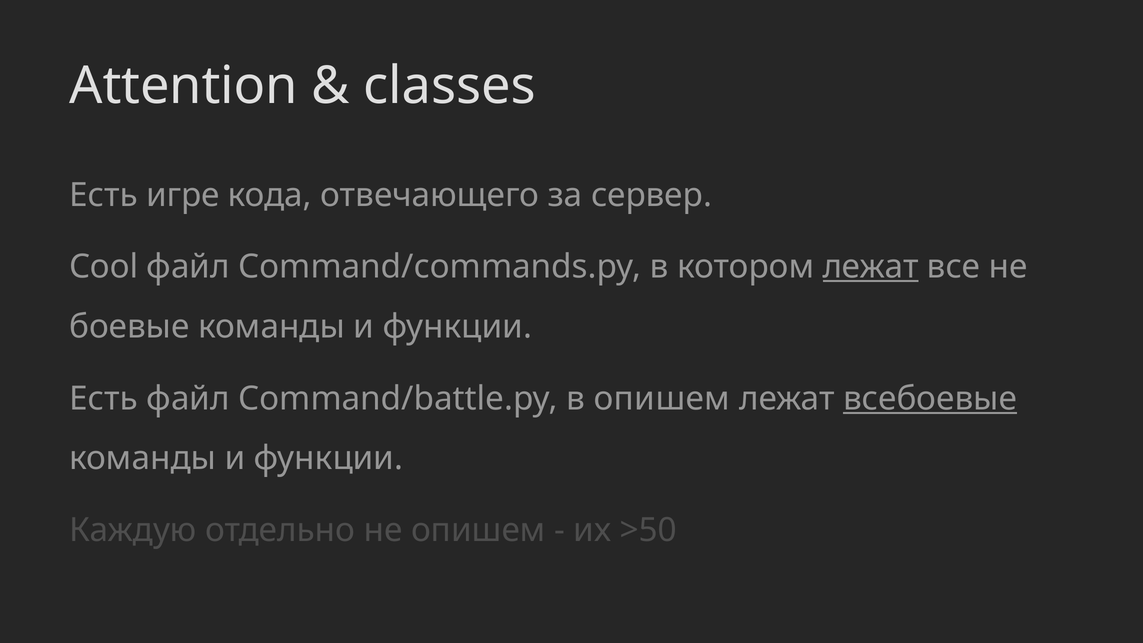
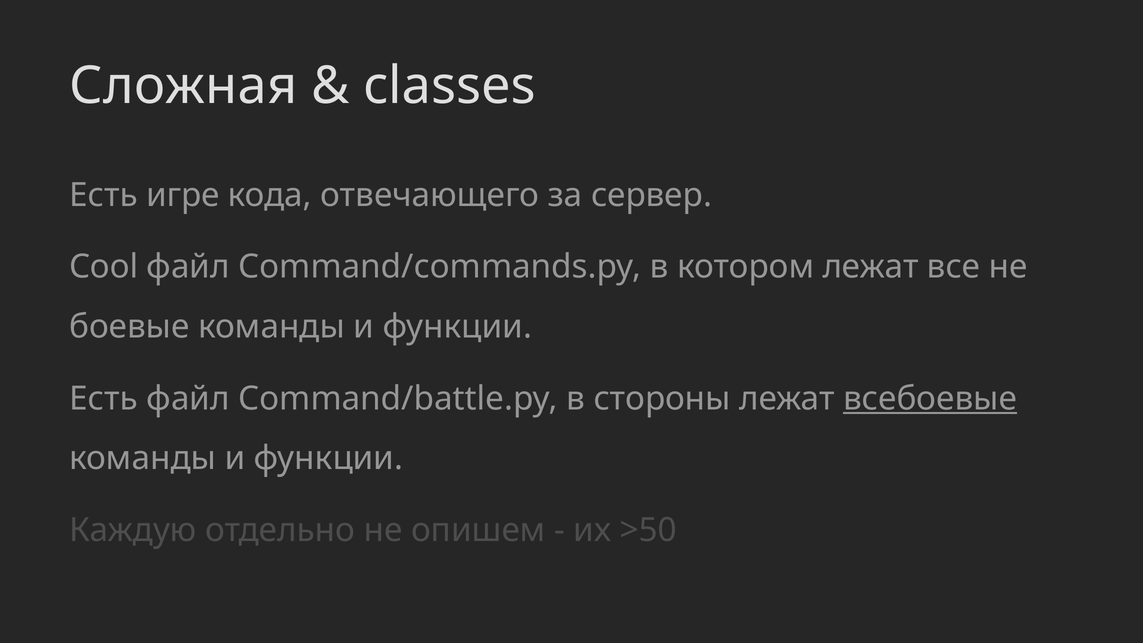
Attention: Attention -> Сложная
лежат at (871, 267) underline: present -> none
в опишем: опишем -> стороны
